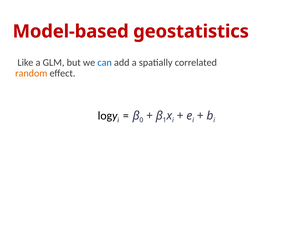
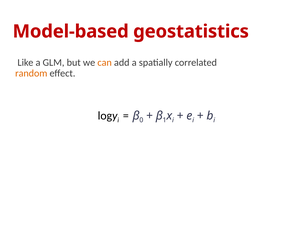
can colour: blue -> orange
